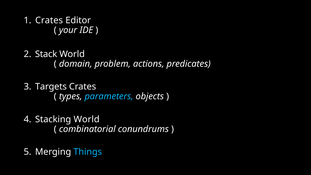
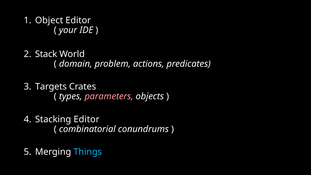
Crates at (49, 20): Crates -> Object
parameters colour: light blue -> pink
Stacking World: World -> Editor
